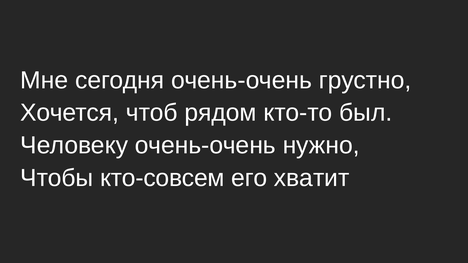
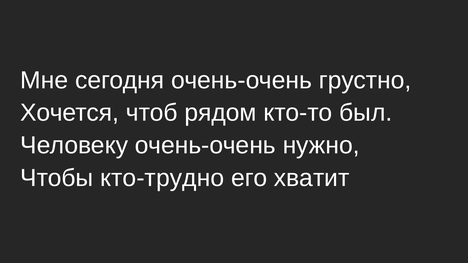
кто-совсем: кто-совсем -> кто-трудно
